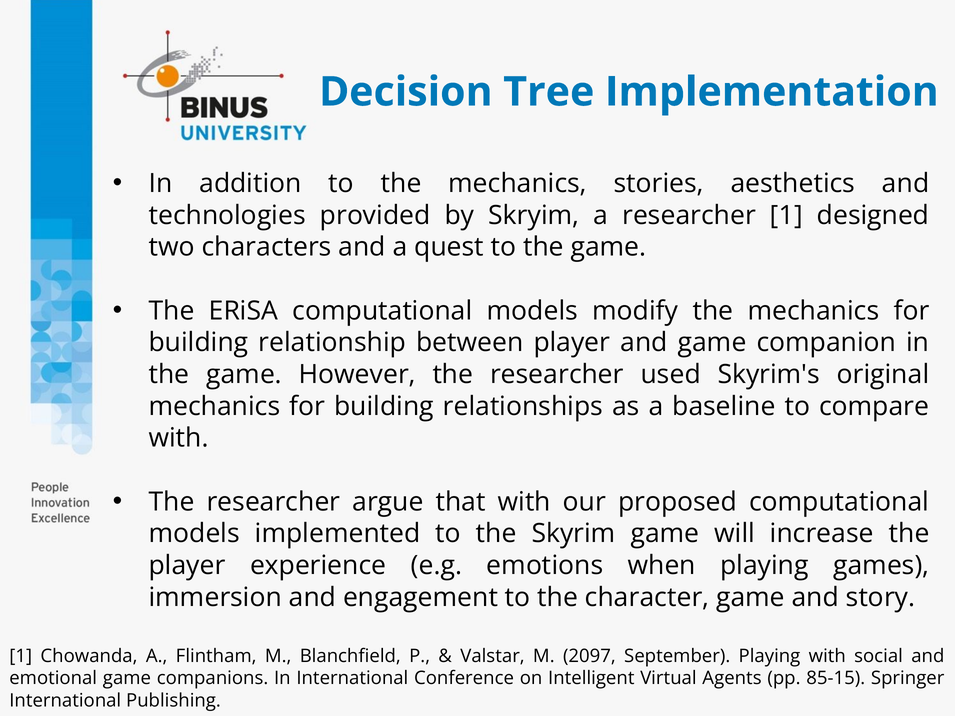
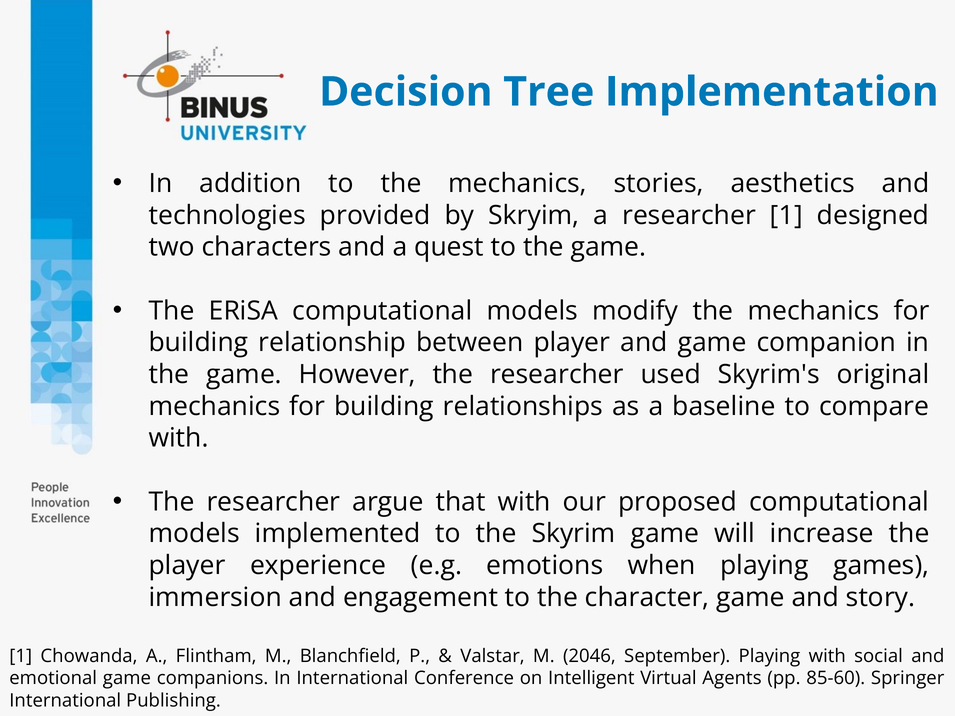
2097: 2097 -> 2046
85-15: 85-15 -> 85-60
